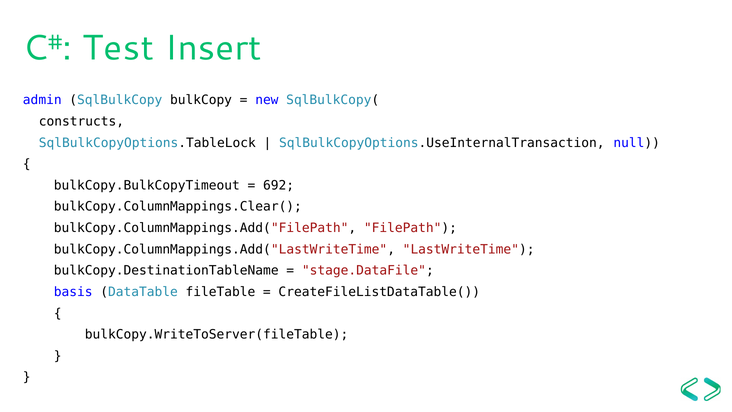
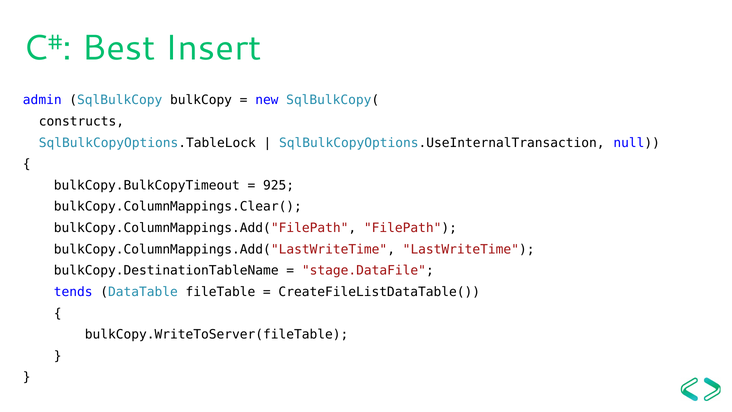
Test: Test -> Best
692: 692 -> 925
basis: basis -> tends
